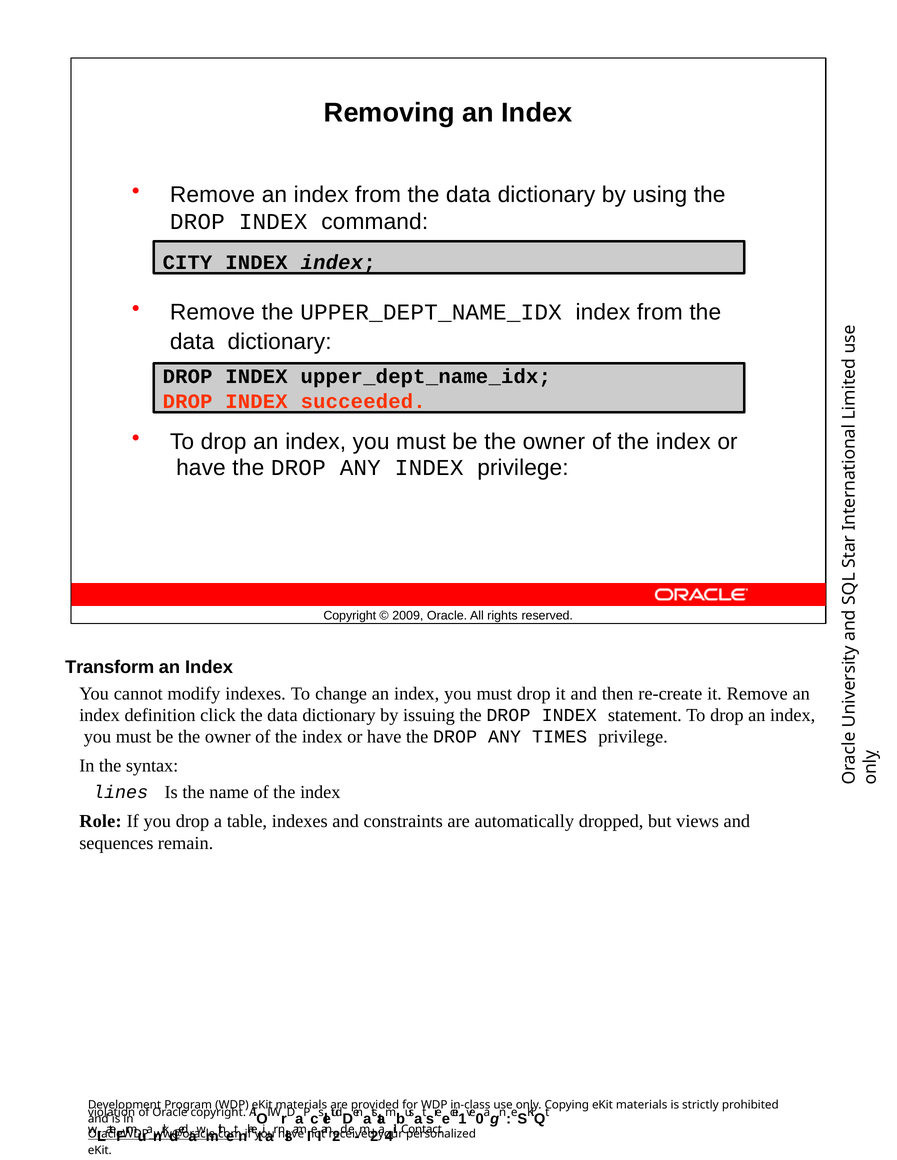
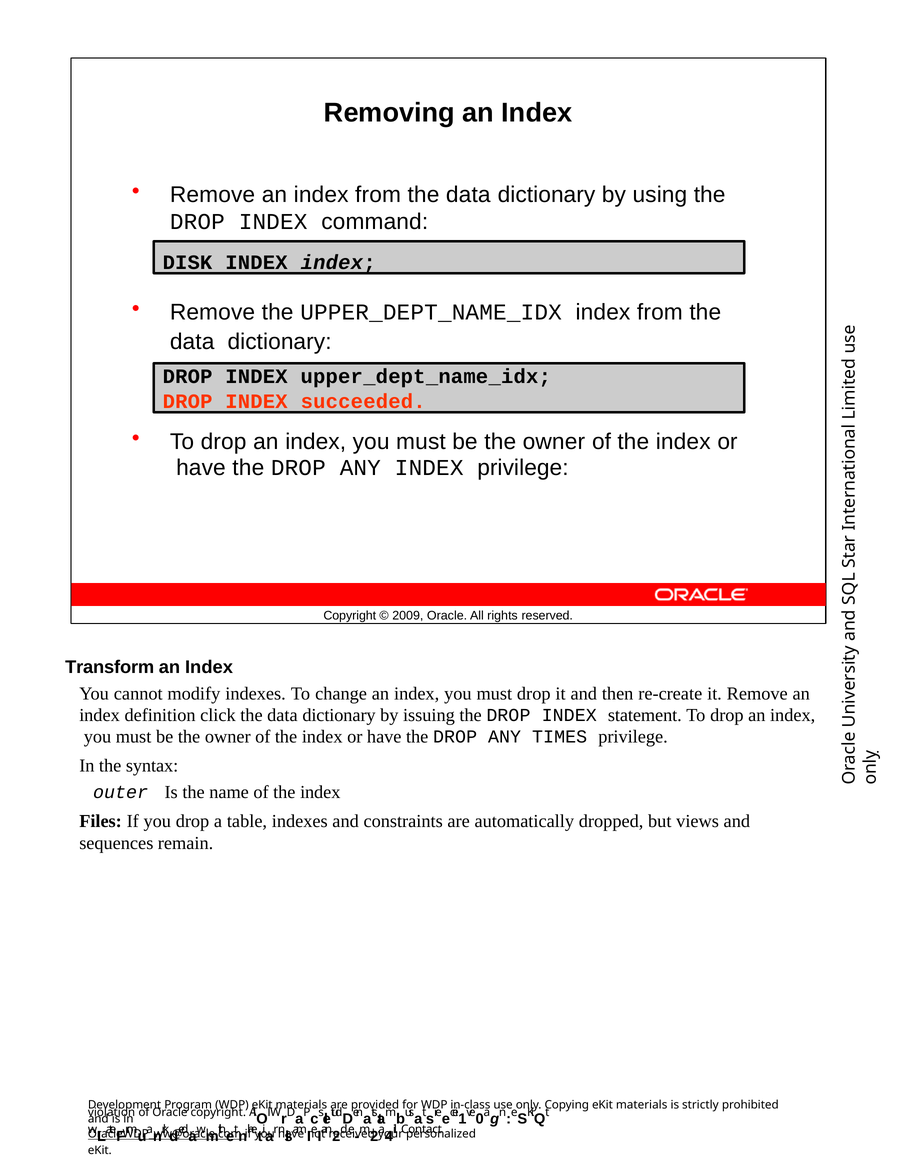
CITY: CITY -> DISK
lines: lines -> outer
Role: Role -> Files
